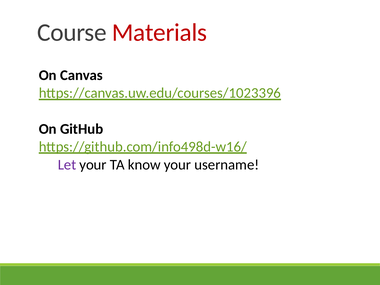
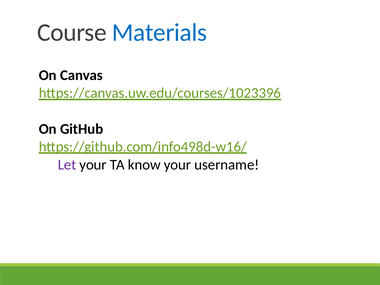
Materials colour: red -> blue
